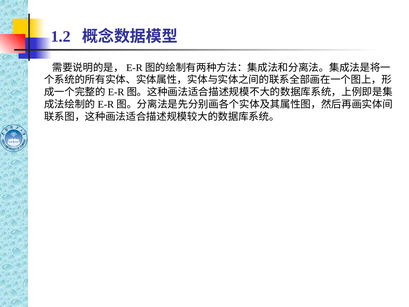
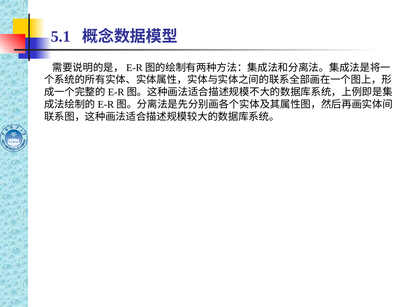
1.2: 1.2 -> 5.1
